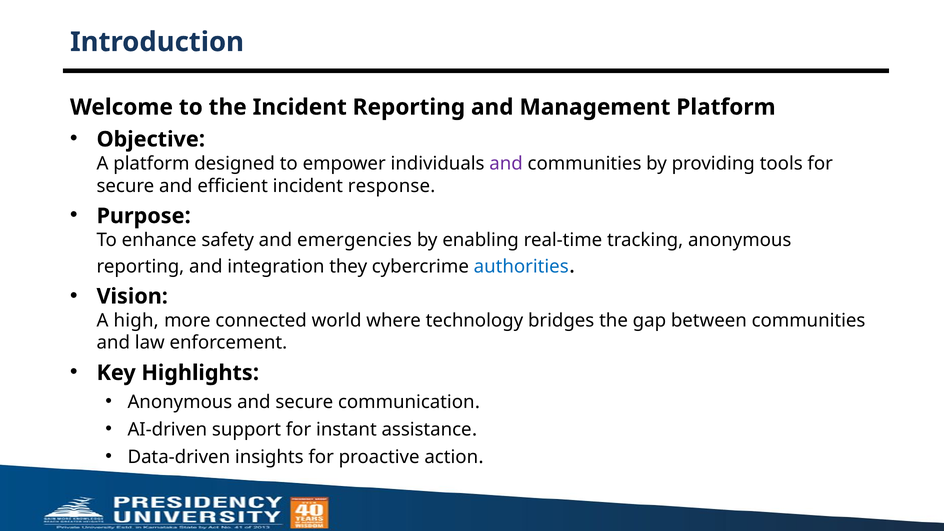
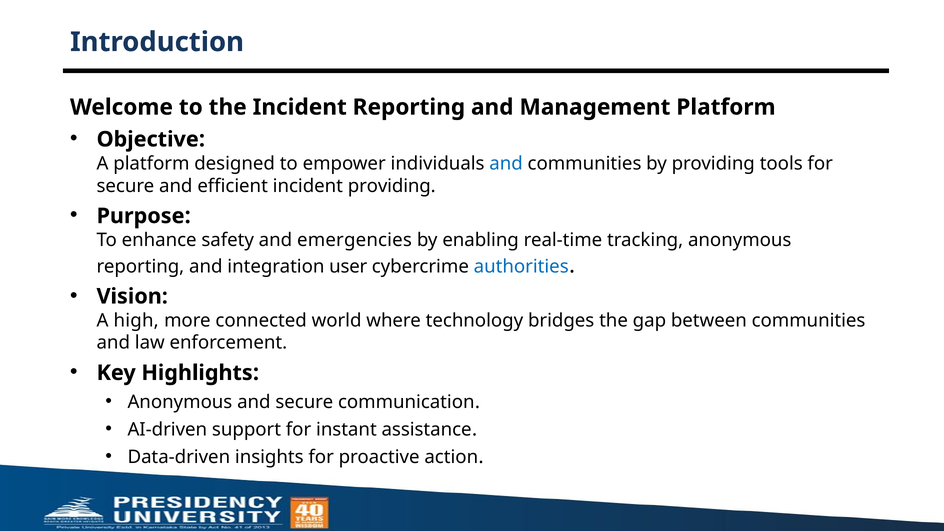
and at (506, 164) colour: purple -> blue
incident response: response -> providing
they: they -> user
